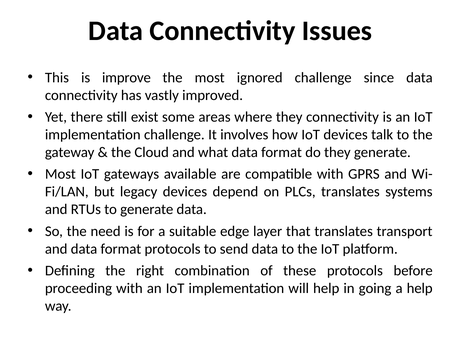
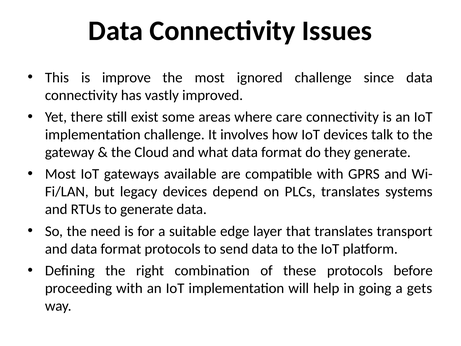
where they: they -> care
a help: help -> gets
